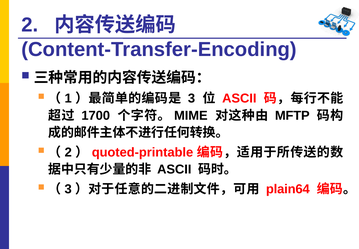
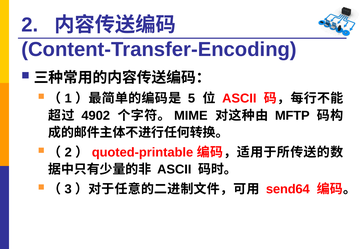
3 at (192, 98): 3 -> 5
1700: 1700 -> 4902
plain64: plain64 -> send64
